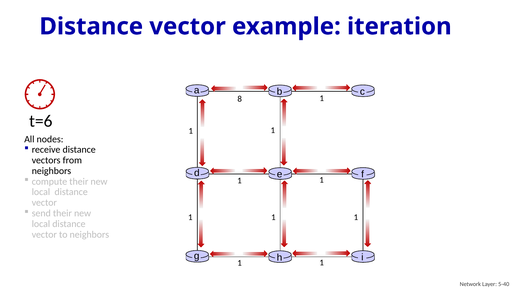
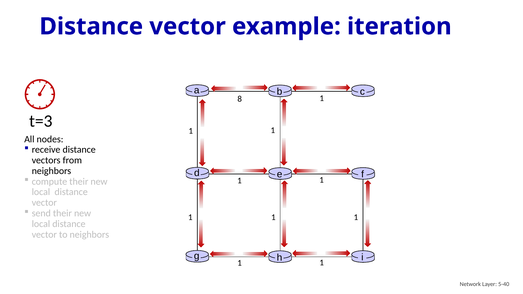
t=6: t=6 -> t=3
